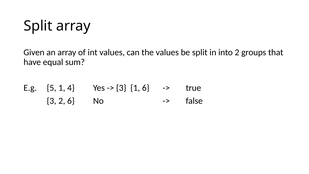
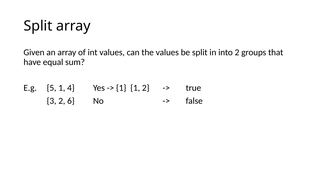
3 at (121, 88): 3 -> 1
1 6: 6 -> 2
